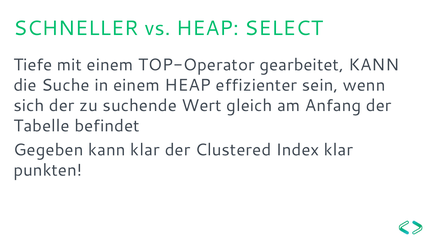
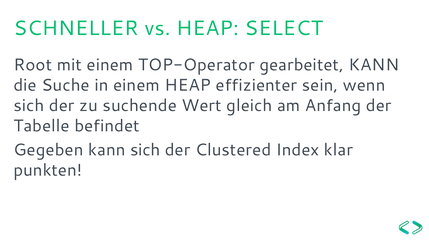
Tiefe: Tiefe -> Root
kann klar: klar -> sich
